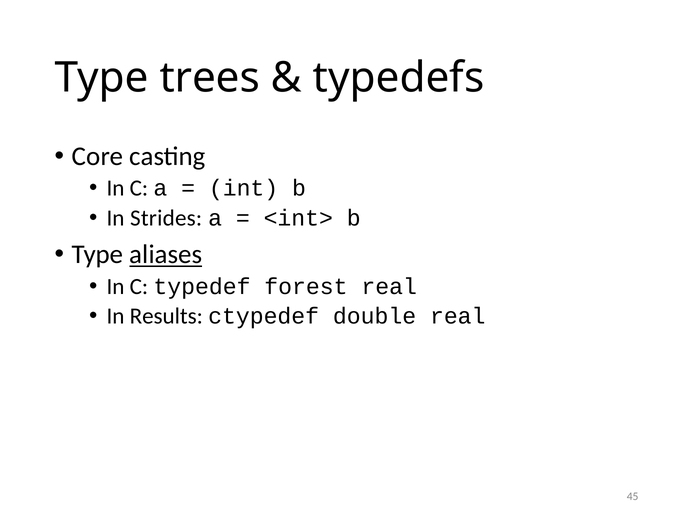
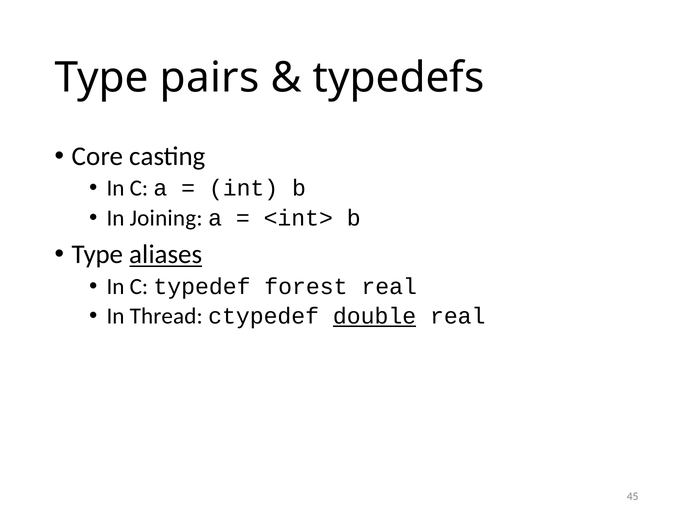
trees: trees -> pairs
Strides: Strides -> Joining
Results: Results -> Thread
double underline: none -> present
